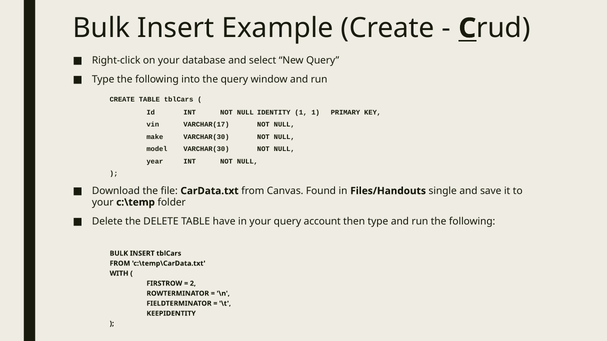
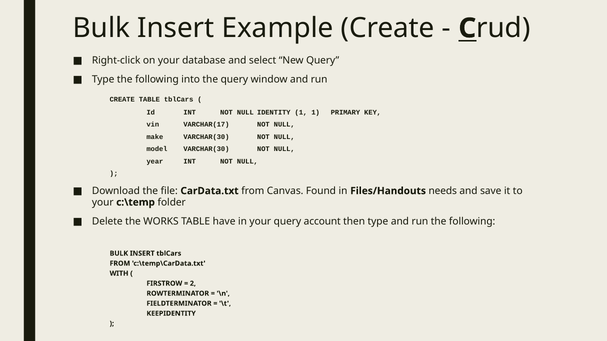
single: single -> needs
the DELETE: DELETE -> WORKS
